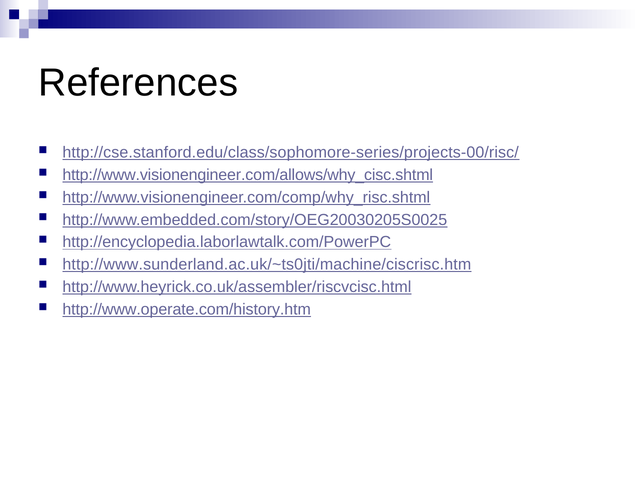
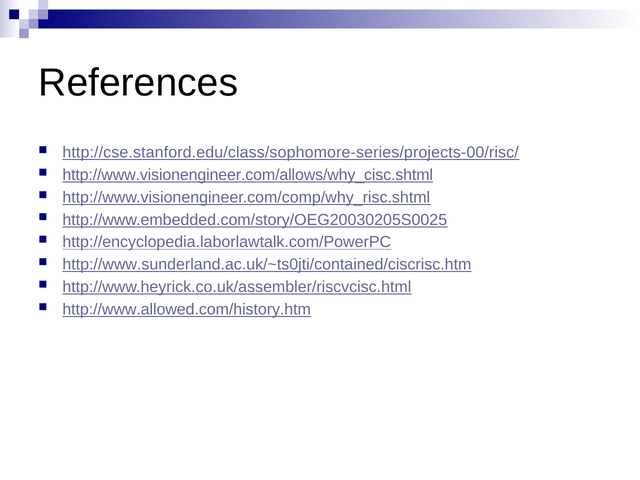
http://www.sunderland.ac.uk/~ts0jti/machine/ciscrisc.htm: http://www.sunderland.ac.uk/~ts0jti/machine/ciscrisc.htm -> http://www.sunderland.ac.uk/~ts0jti/contained/ciscrisc.htm
http://www.operate.com/history.htm: http://www.operate.com/history.htm -> http://www.allowed.com/history.htm
